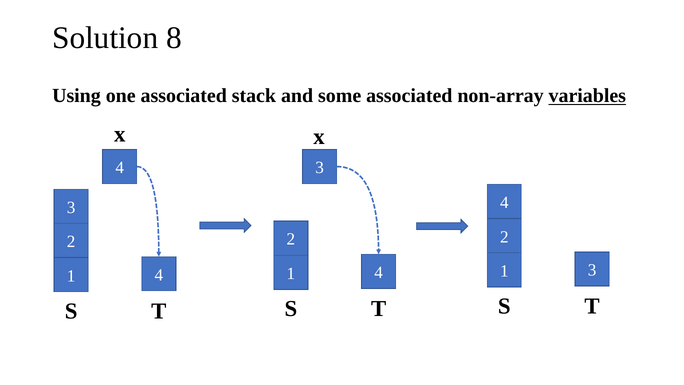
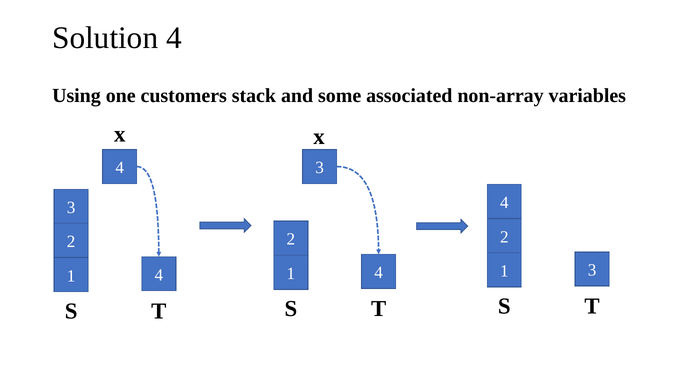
Solution 8: 8 -> 4
one associated: associated -> customers
variables underline: present -> none
